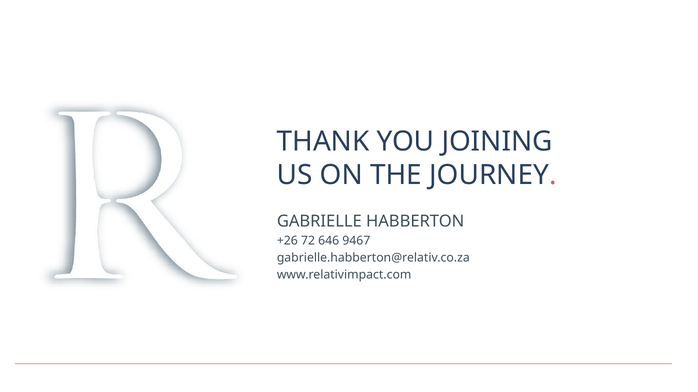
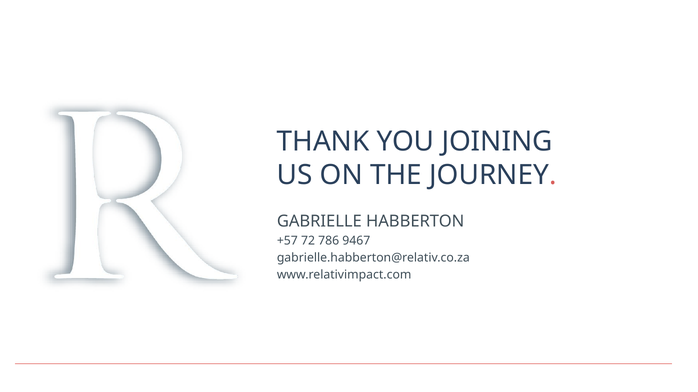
+26: +26 -> +57
646: 646 -> 786
